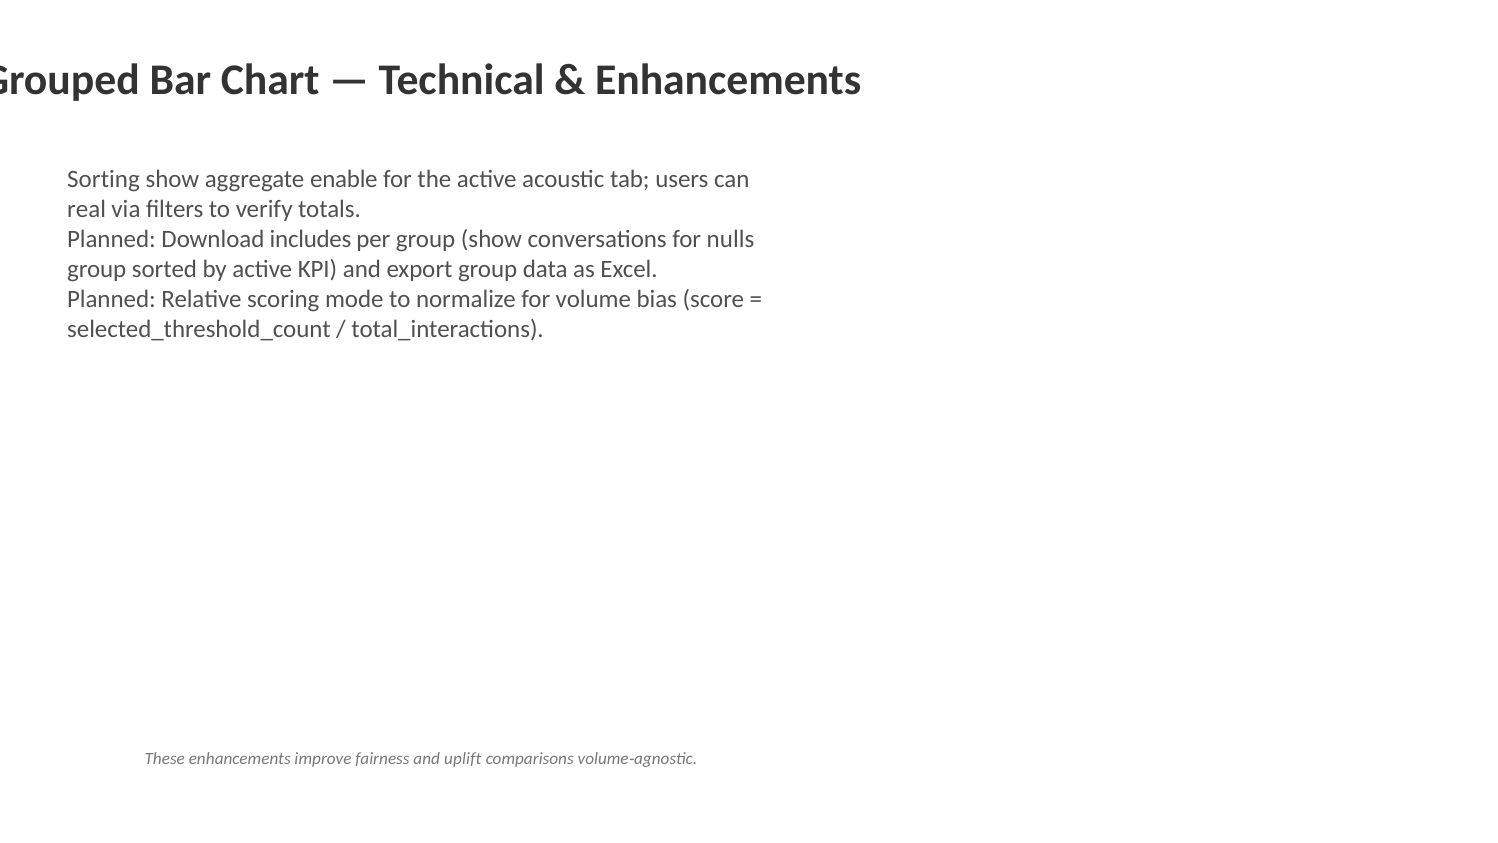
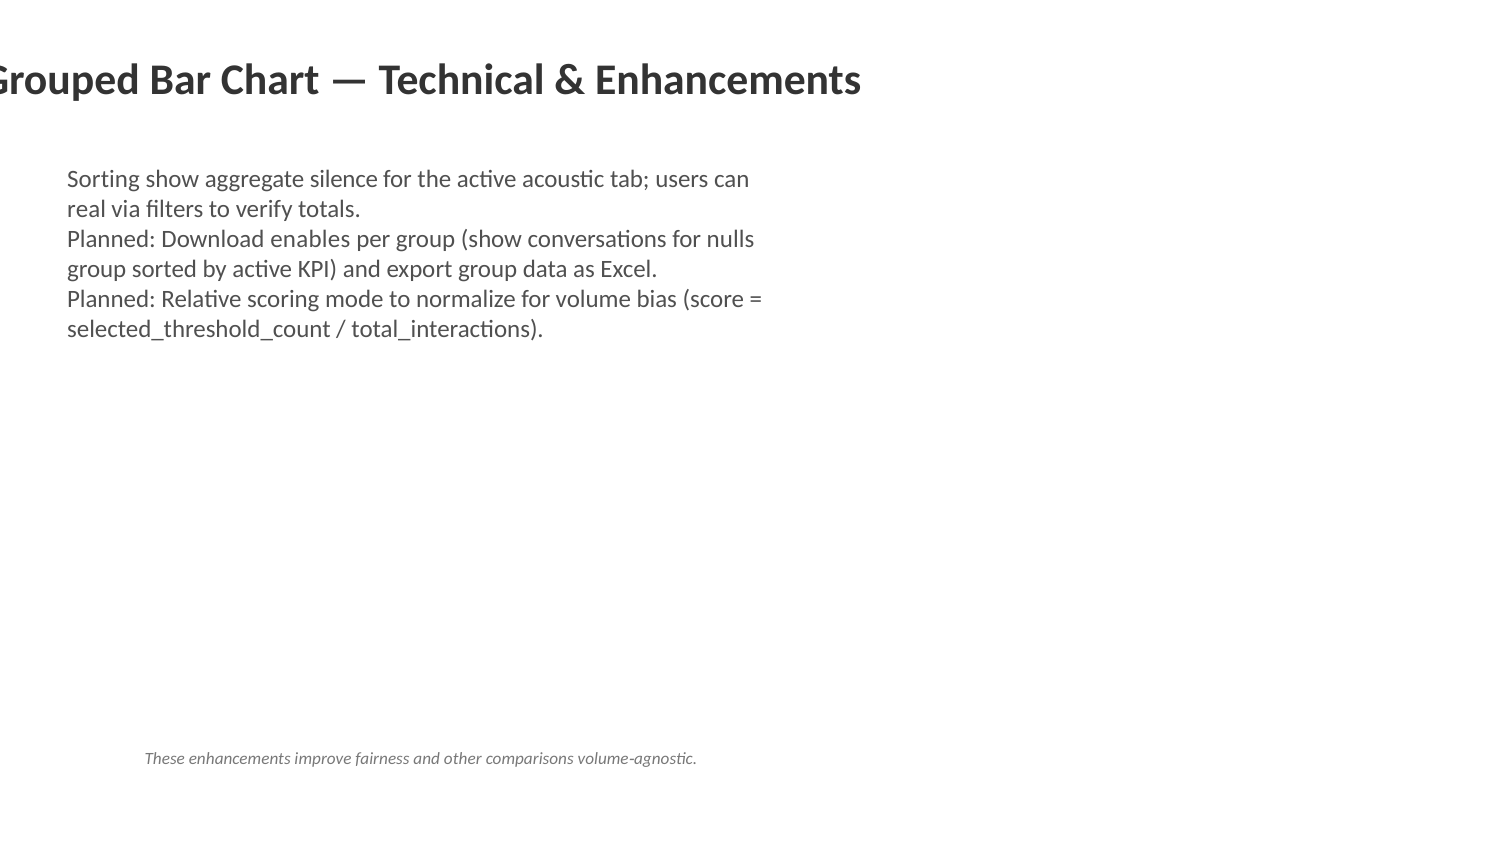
enable: enable -> silence
includes: includes -> enables
uplift: uplift -> other
